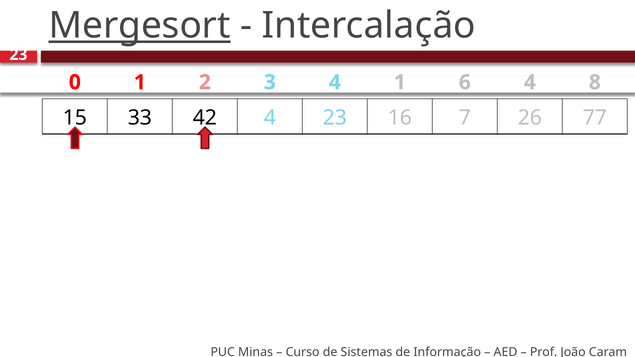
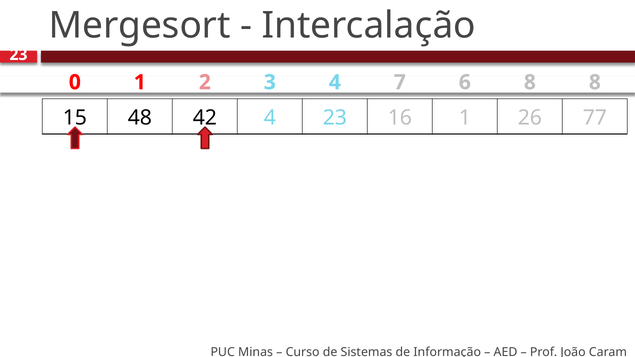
Mergesort underline: present -> none
4 1: 1 -> 7
6 4: 4 -> 8
33: 33 -> 48
16 7: 7 -> 1
